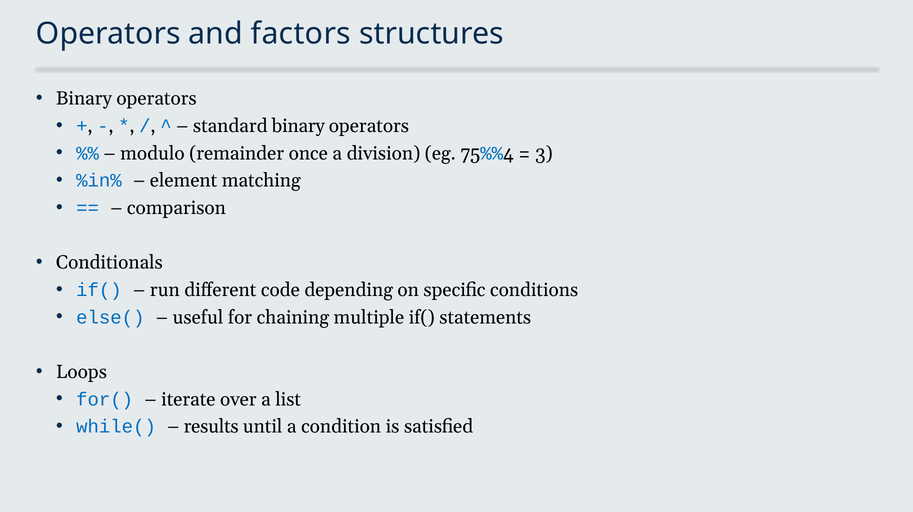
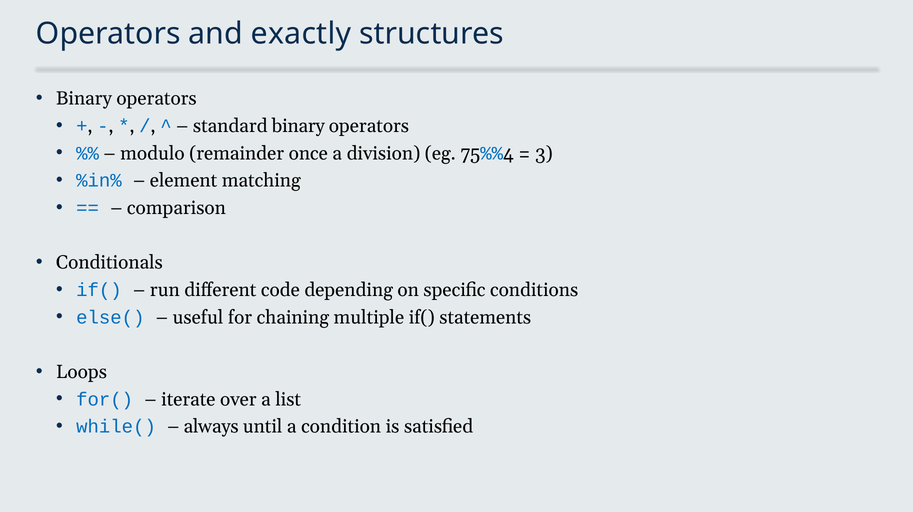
factors: factors -> exactly
results: results -> always
